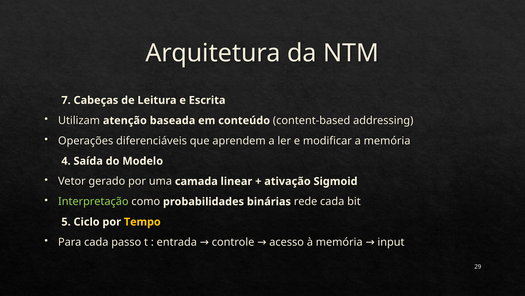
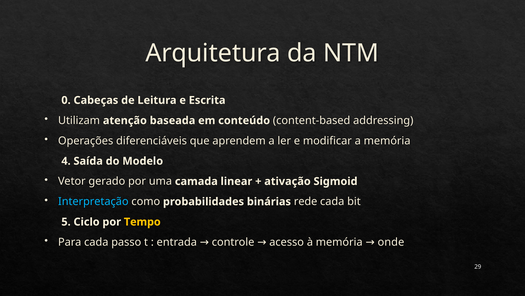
7: 7 -> 0
Interpretação colour: light green -> light blue
input: input -> onde
